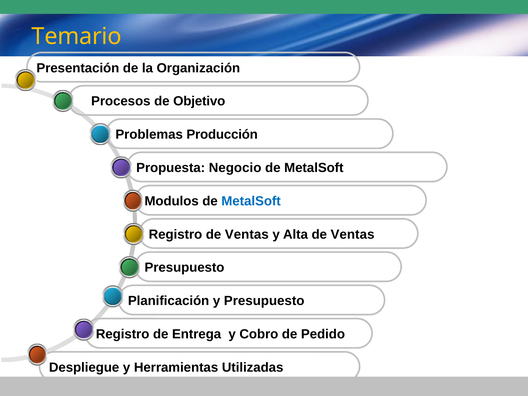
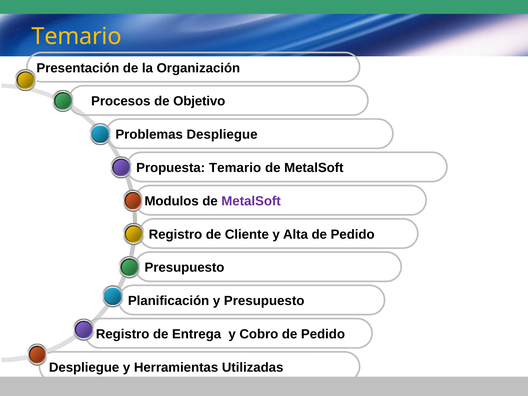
Producción at (222, 135): Producción -> Despliegue
Negocio at (235, 168): Negocio -> Temario
MetalSoft at (251, 201) colour: blue -> purple
Ventas at (247, 234): Ventas -> Cliente
Alta de Ventas: Ventas -> Pedido
